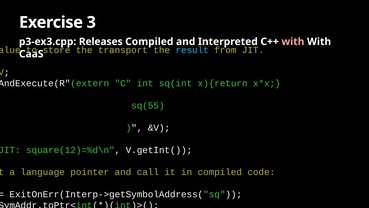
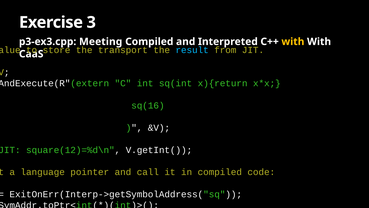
Releases: Releases -> Meeting
with at (293, 42) colour: pink -> yellow
sq(55: sq(55 -> sq(16
